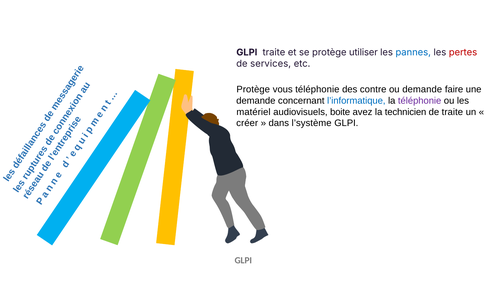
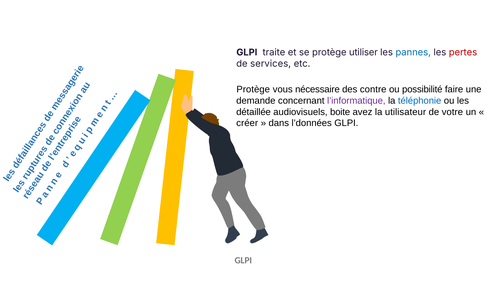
vous téléphonie: téléphonie -> nécessaire
ou demande: demande -> possibilité
l’informatique colour: blue -> purple
téléphonie at (420, 101) colour: purple -> blue
matériel: matériel -> détaillée
technicien: technicien -> utilisateur
de traite: traite -> votre
l’système: l’système -> l’données
